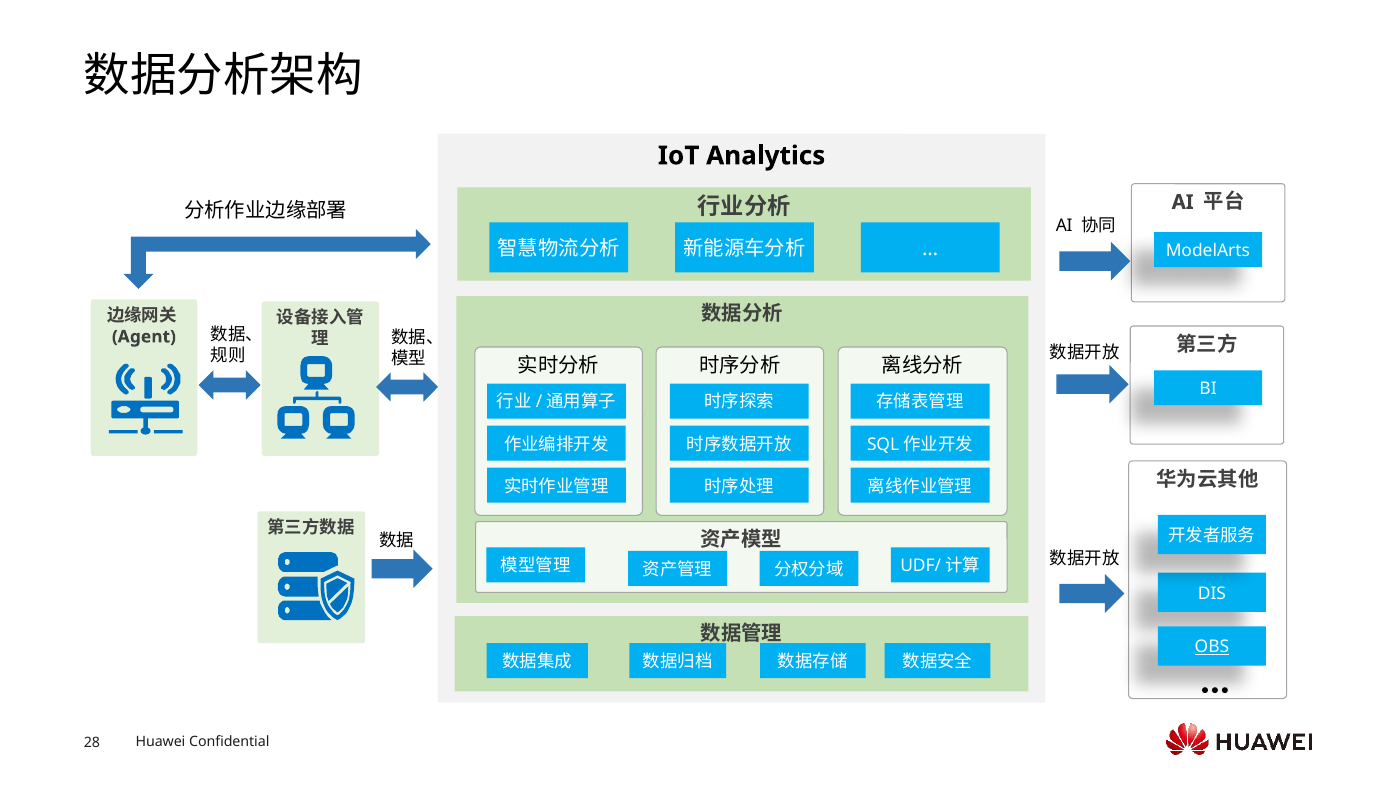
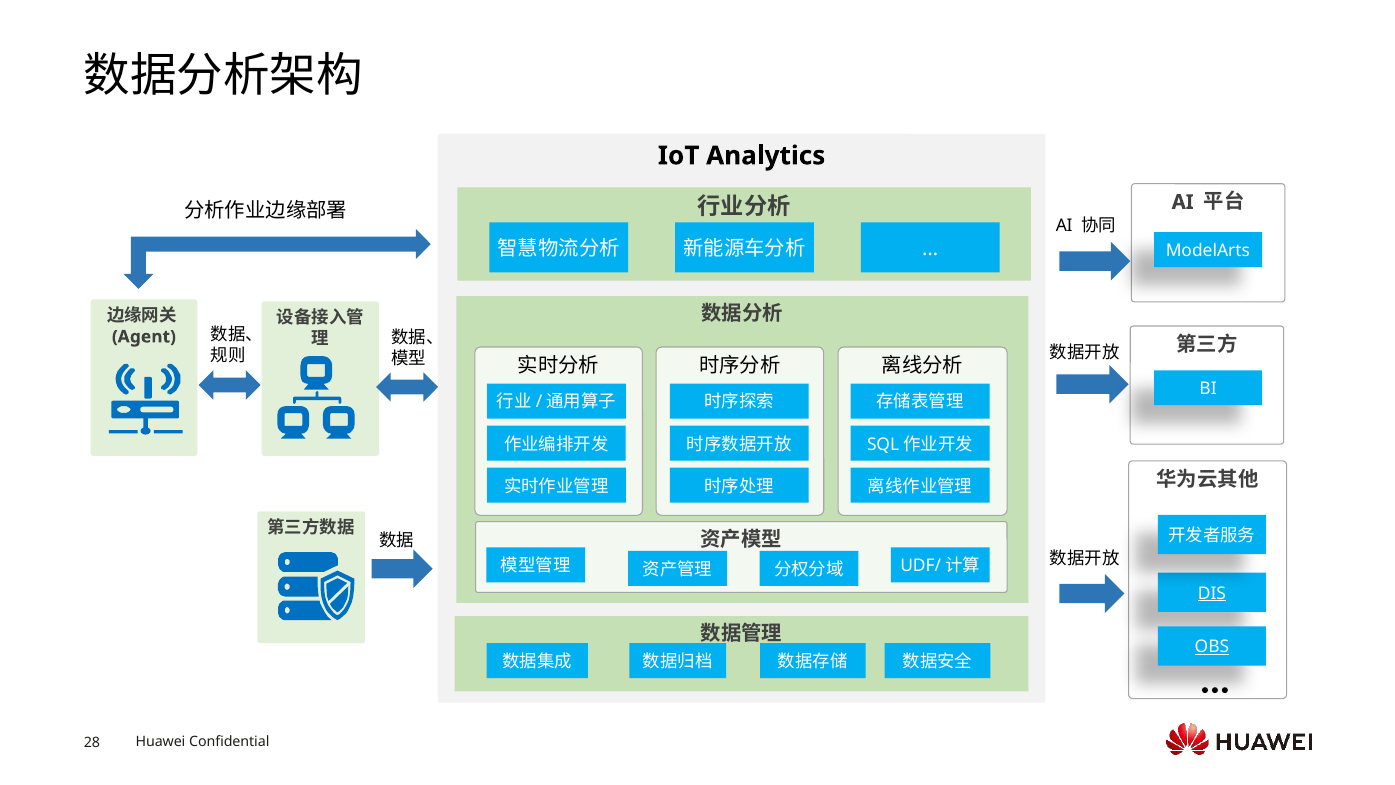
DIS underline: none -> present
